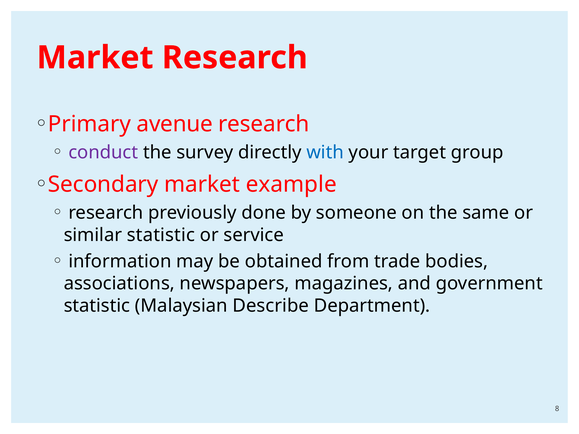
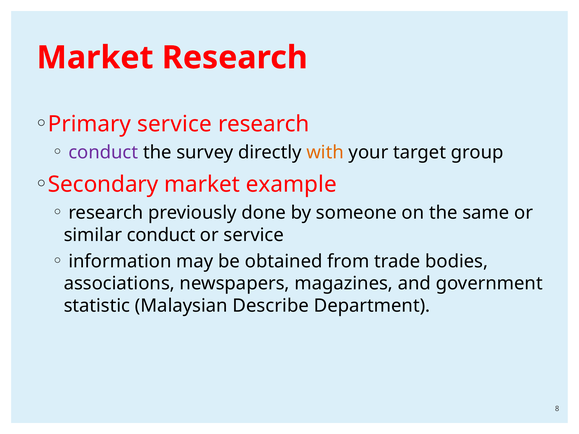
Primary avenue: avenue -> service
with colour: blue -> orange
similar statistic: statistic -> conduct
